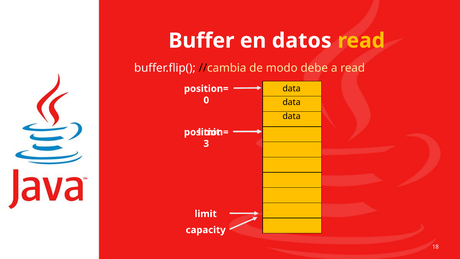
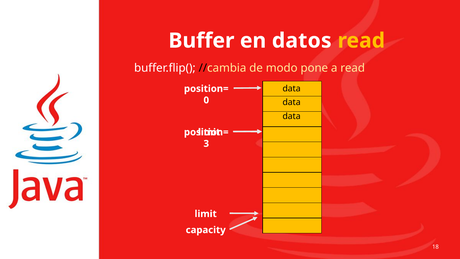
debe: debe -> pone
